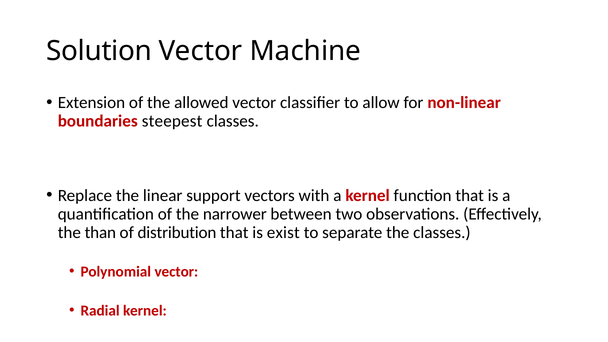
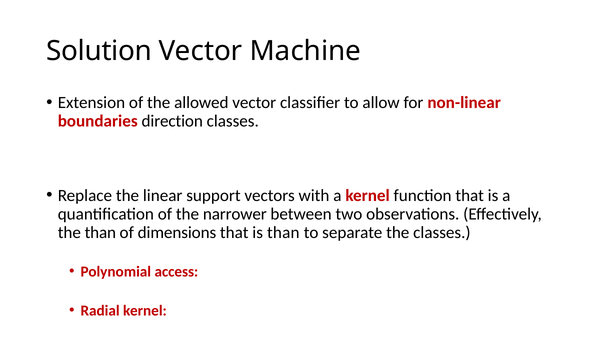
steepest: steepest -> direction
distribution: distribution -> dimensions
is exist: exist -> than
Polynomial vector: vector -> access
